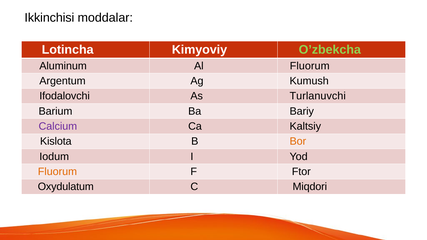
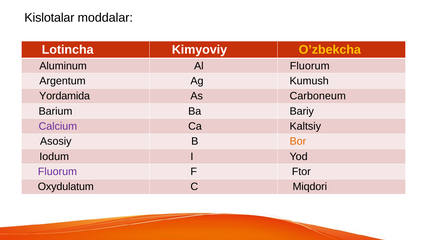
Ikkinchisi: Ikkinchisi -> Kislotalar
O’zbekcha colour: light green -> yellow
Ifodalovchi: Ifodalovchi -> Yordamida
Turlanuvchi: Turlanuvchi -> Carboneum
Kislota: Kislota -> Asosiy
Fluorum at (57, 172) colour: orange -> purple
